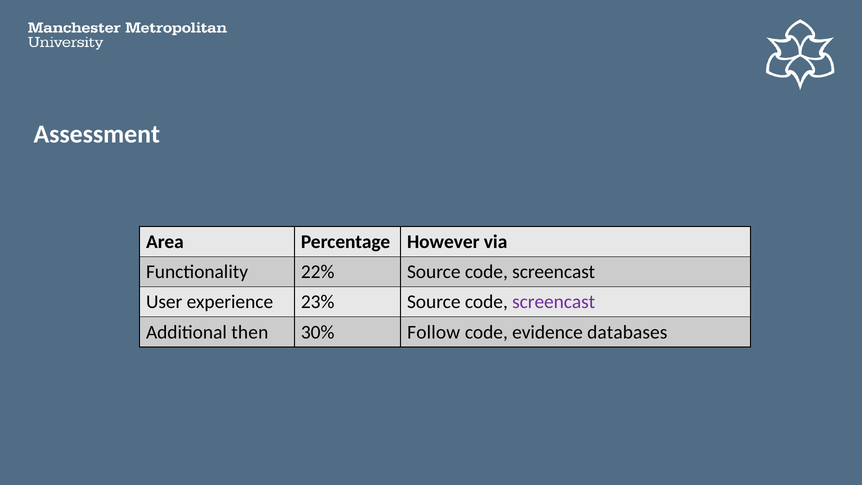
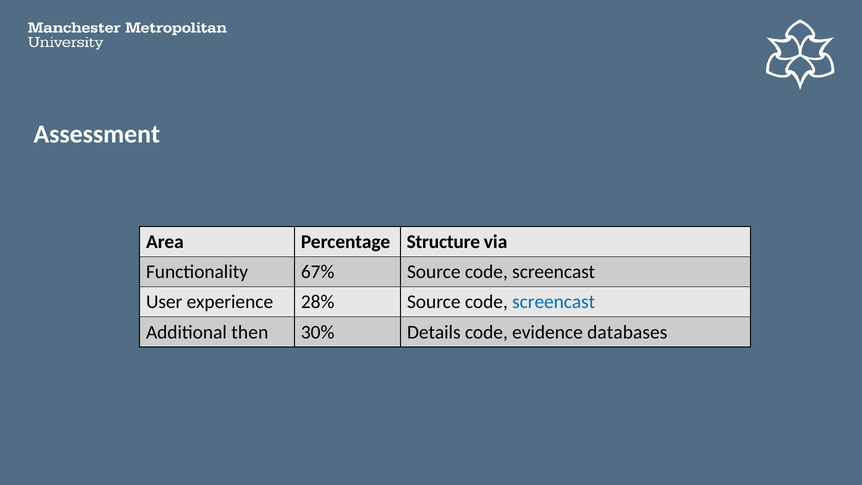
However: However -> Structure
22%: 22% -> 67%
23%: 23% -> 28%
screencast at (554, 302) colour: purple -> blue
Follow: Follow -> Details
